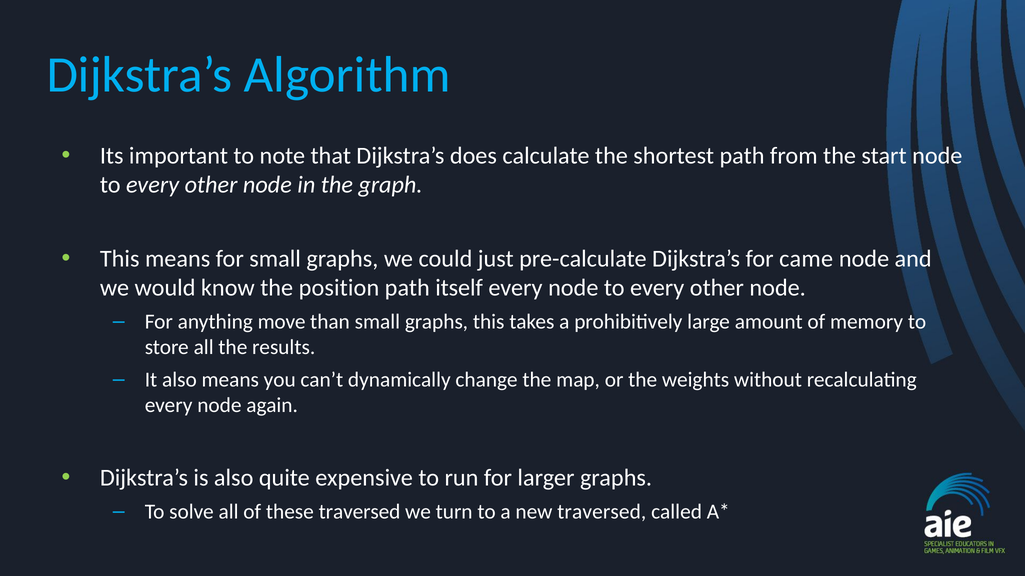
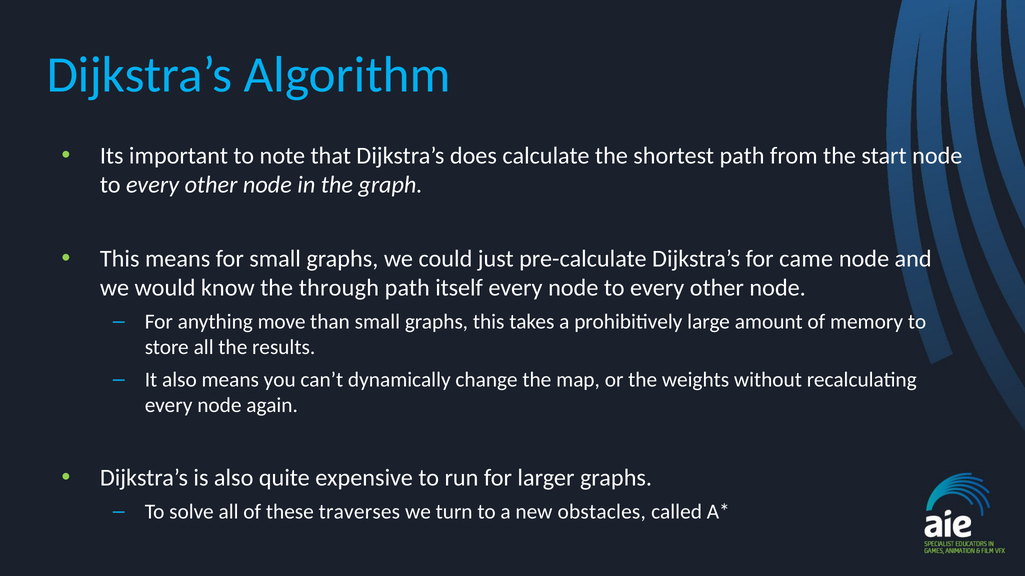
position: position -> through
these traversed: traversed -> traverses
new traversed: traversed -> obstacles
